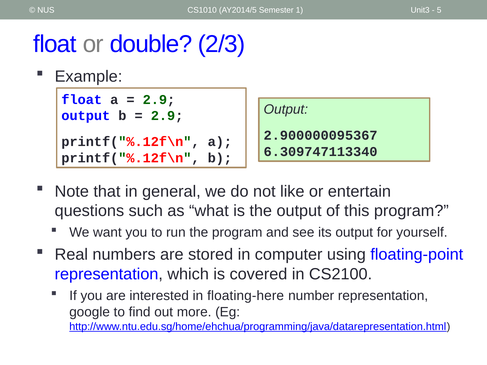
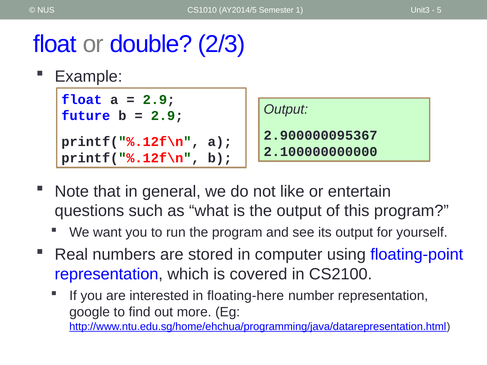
output at (86, 116): output -> future
6.309747113340: 6.309747113340 -> 2.100000000000
